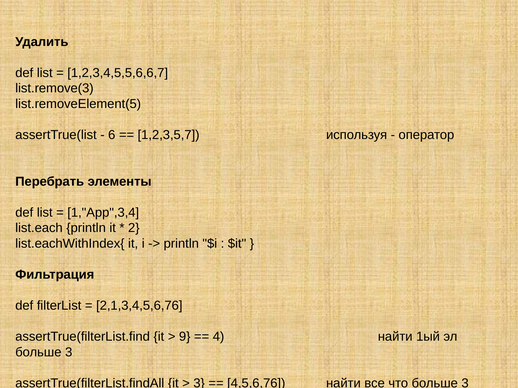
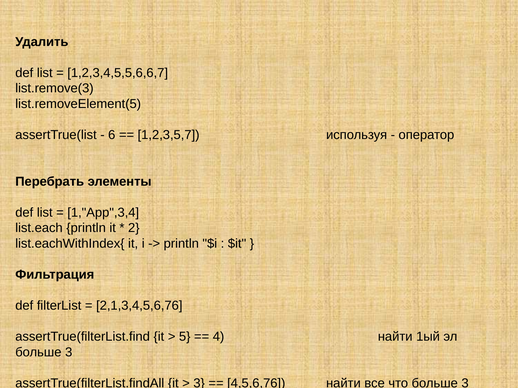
9: 9 -> 5
